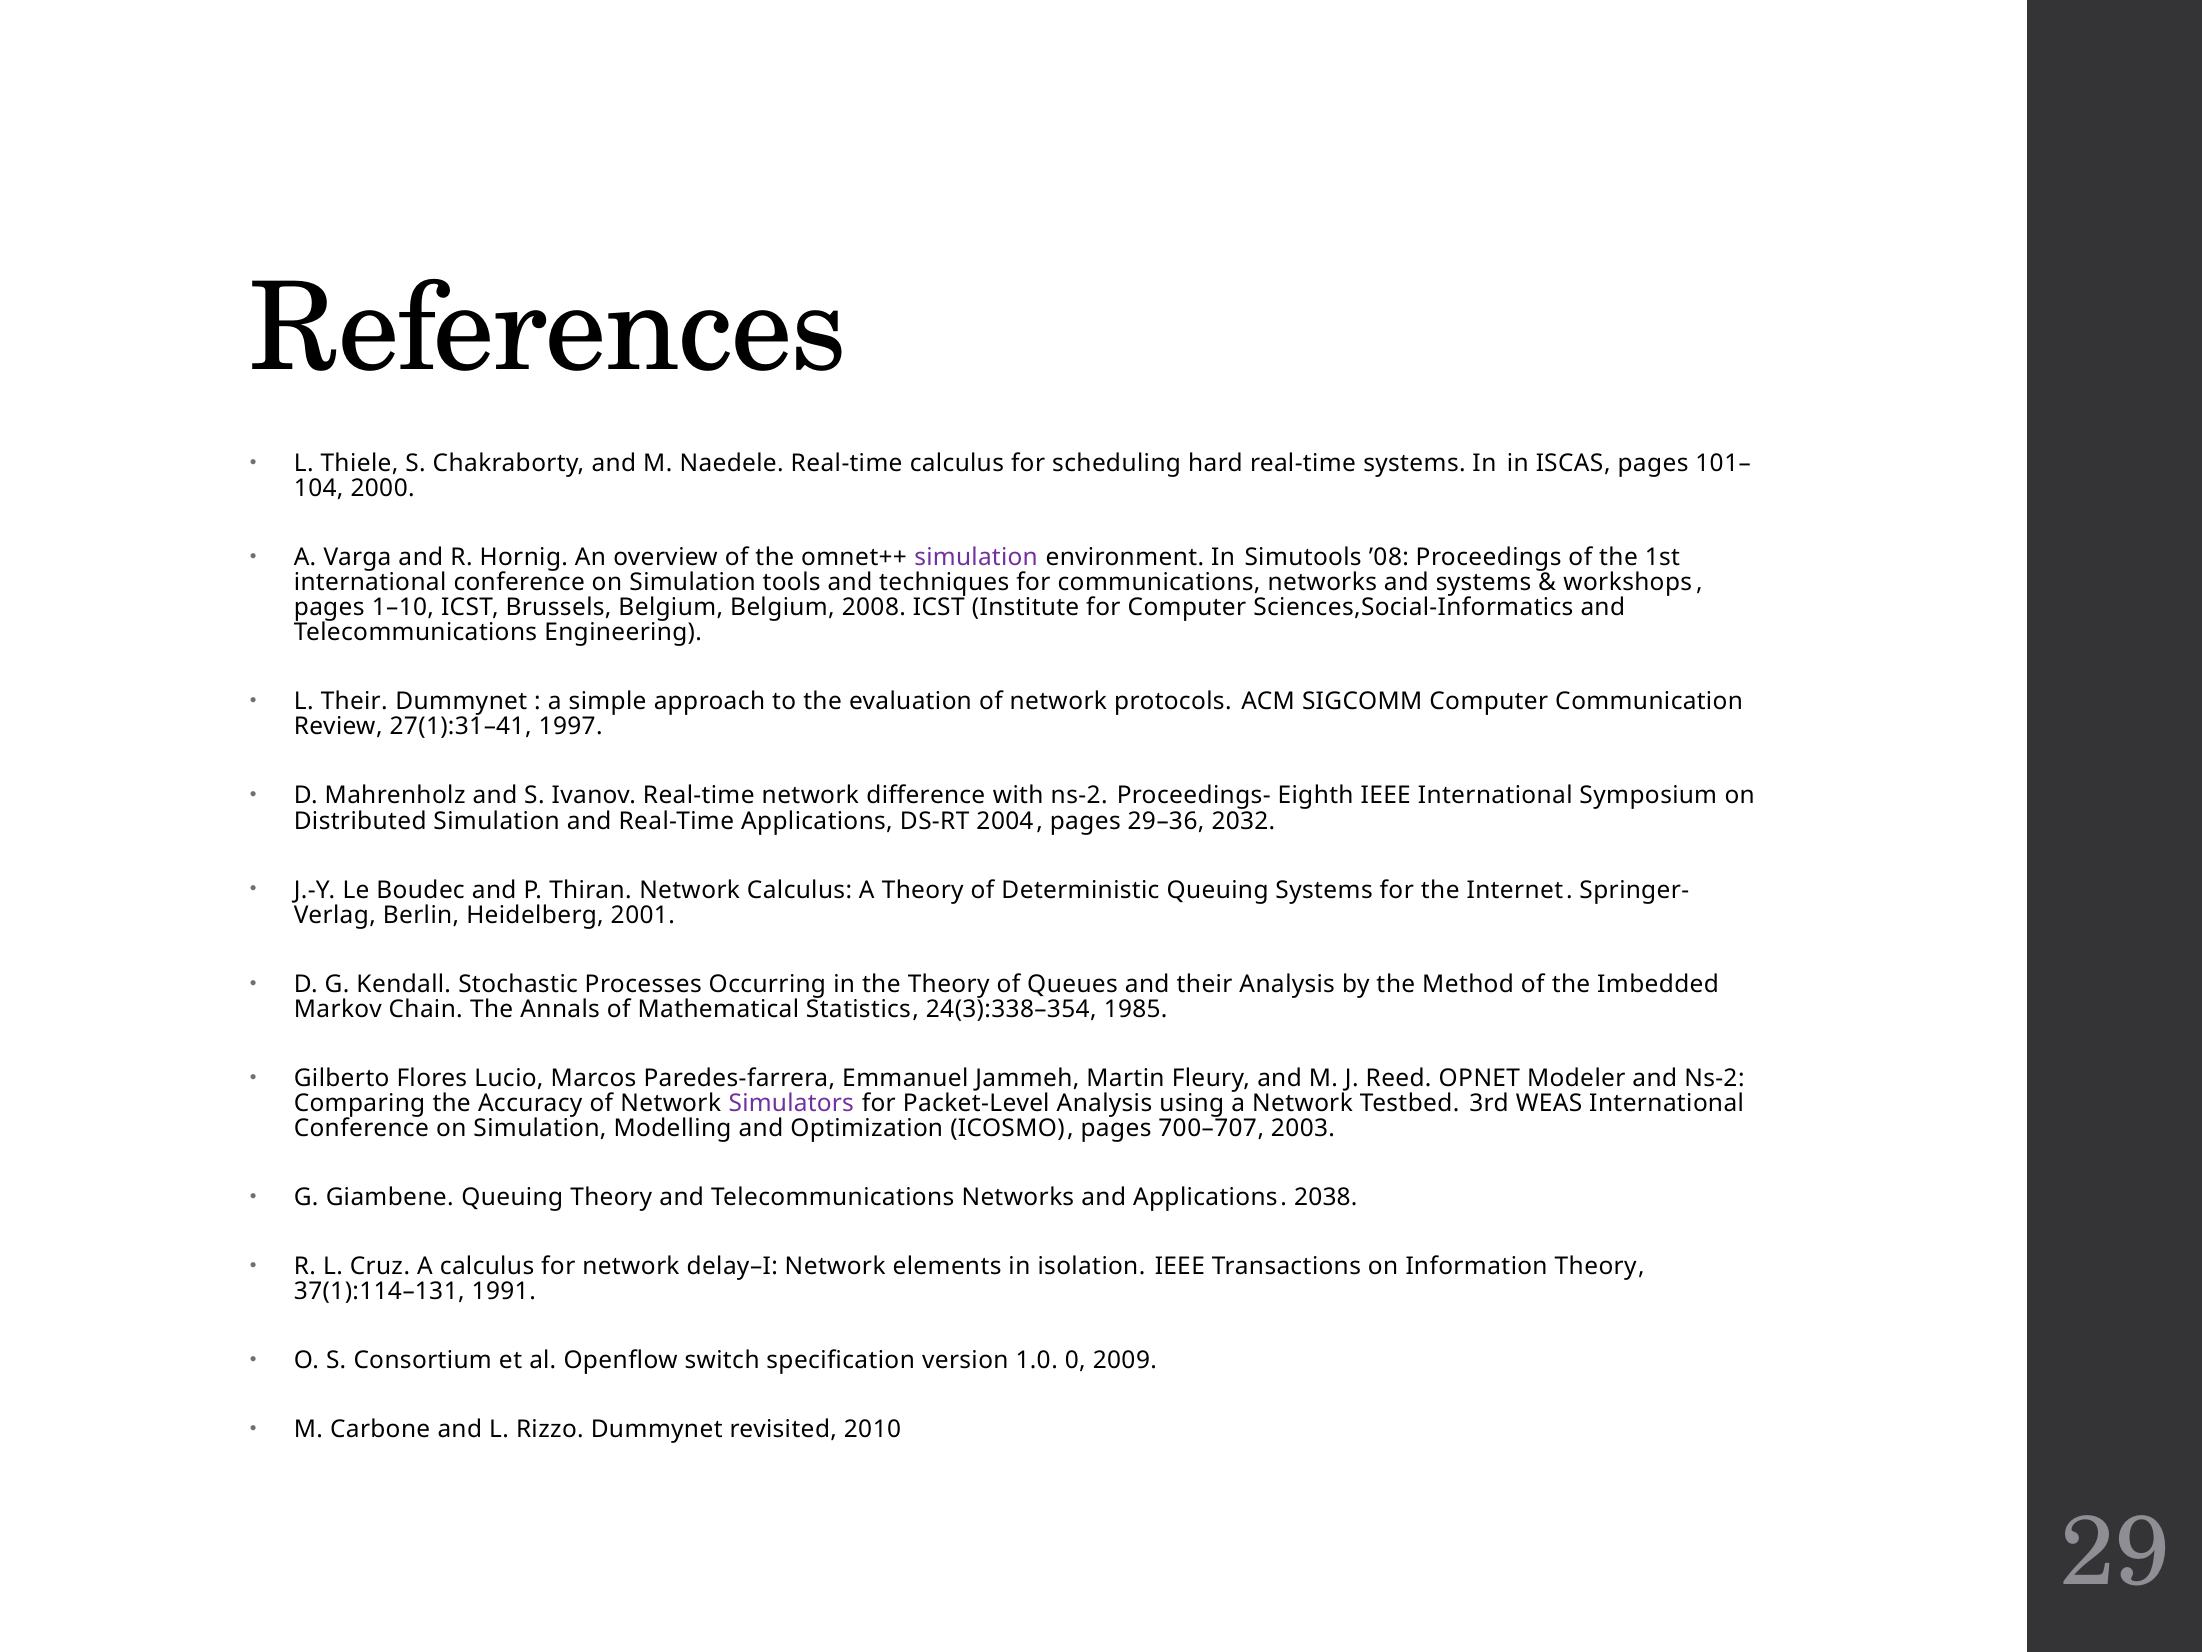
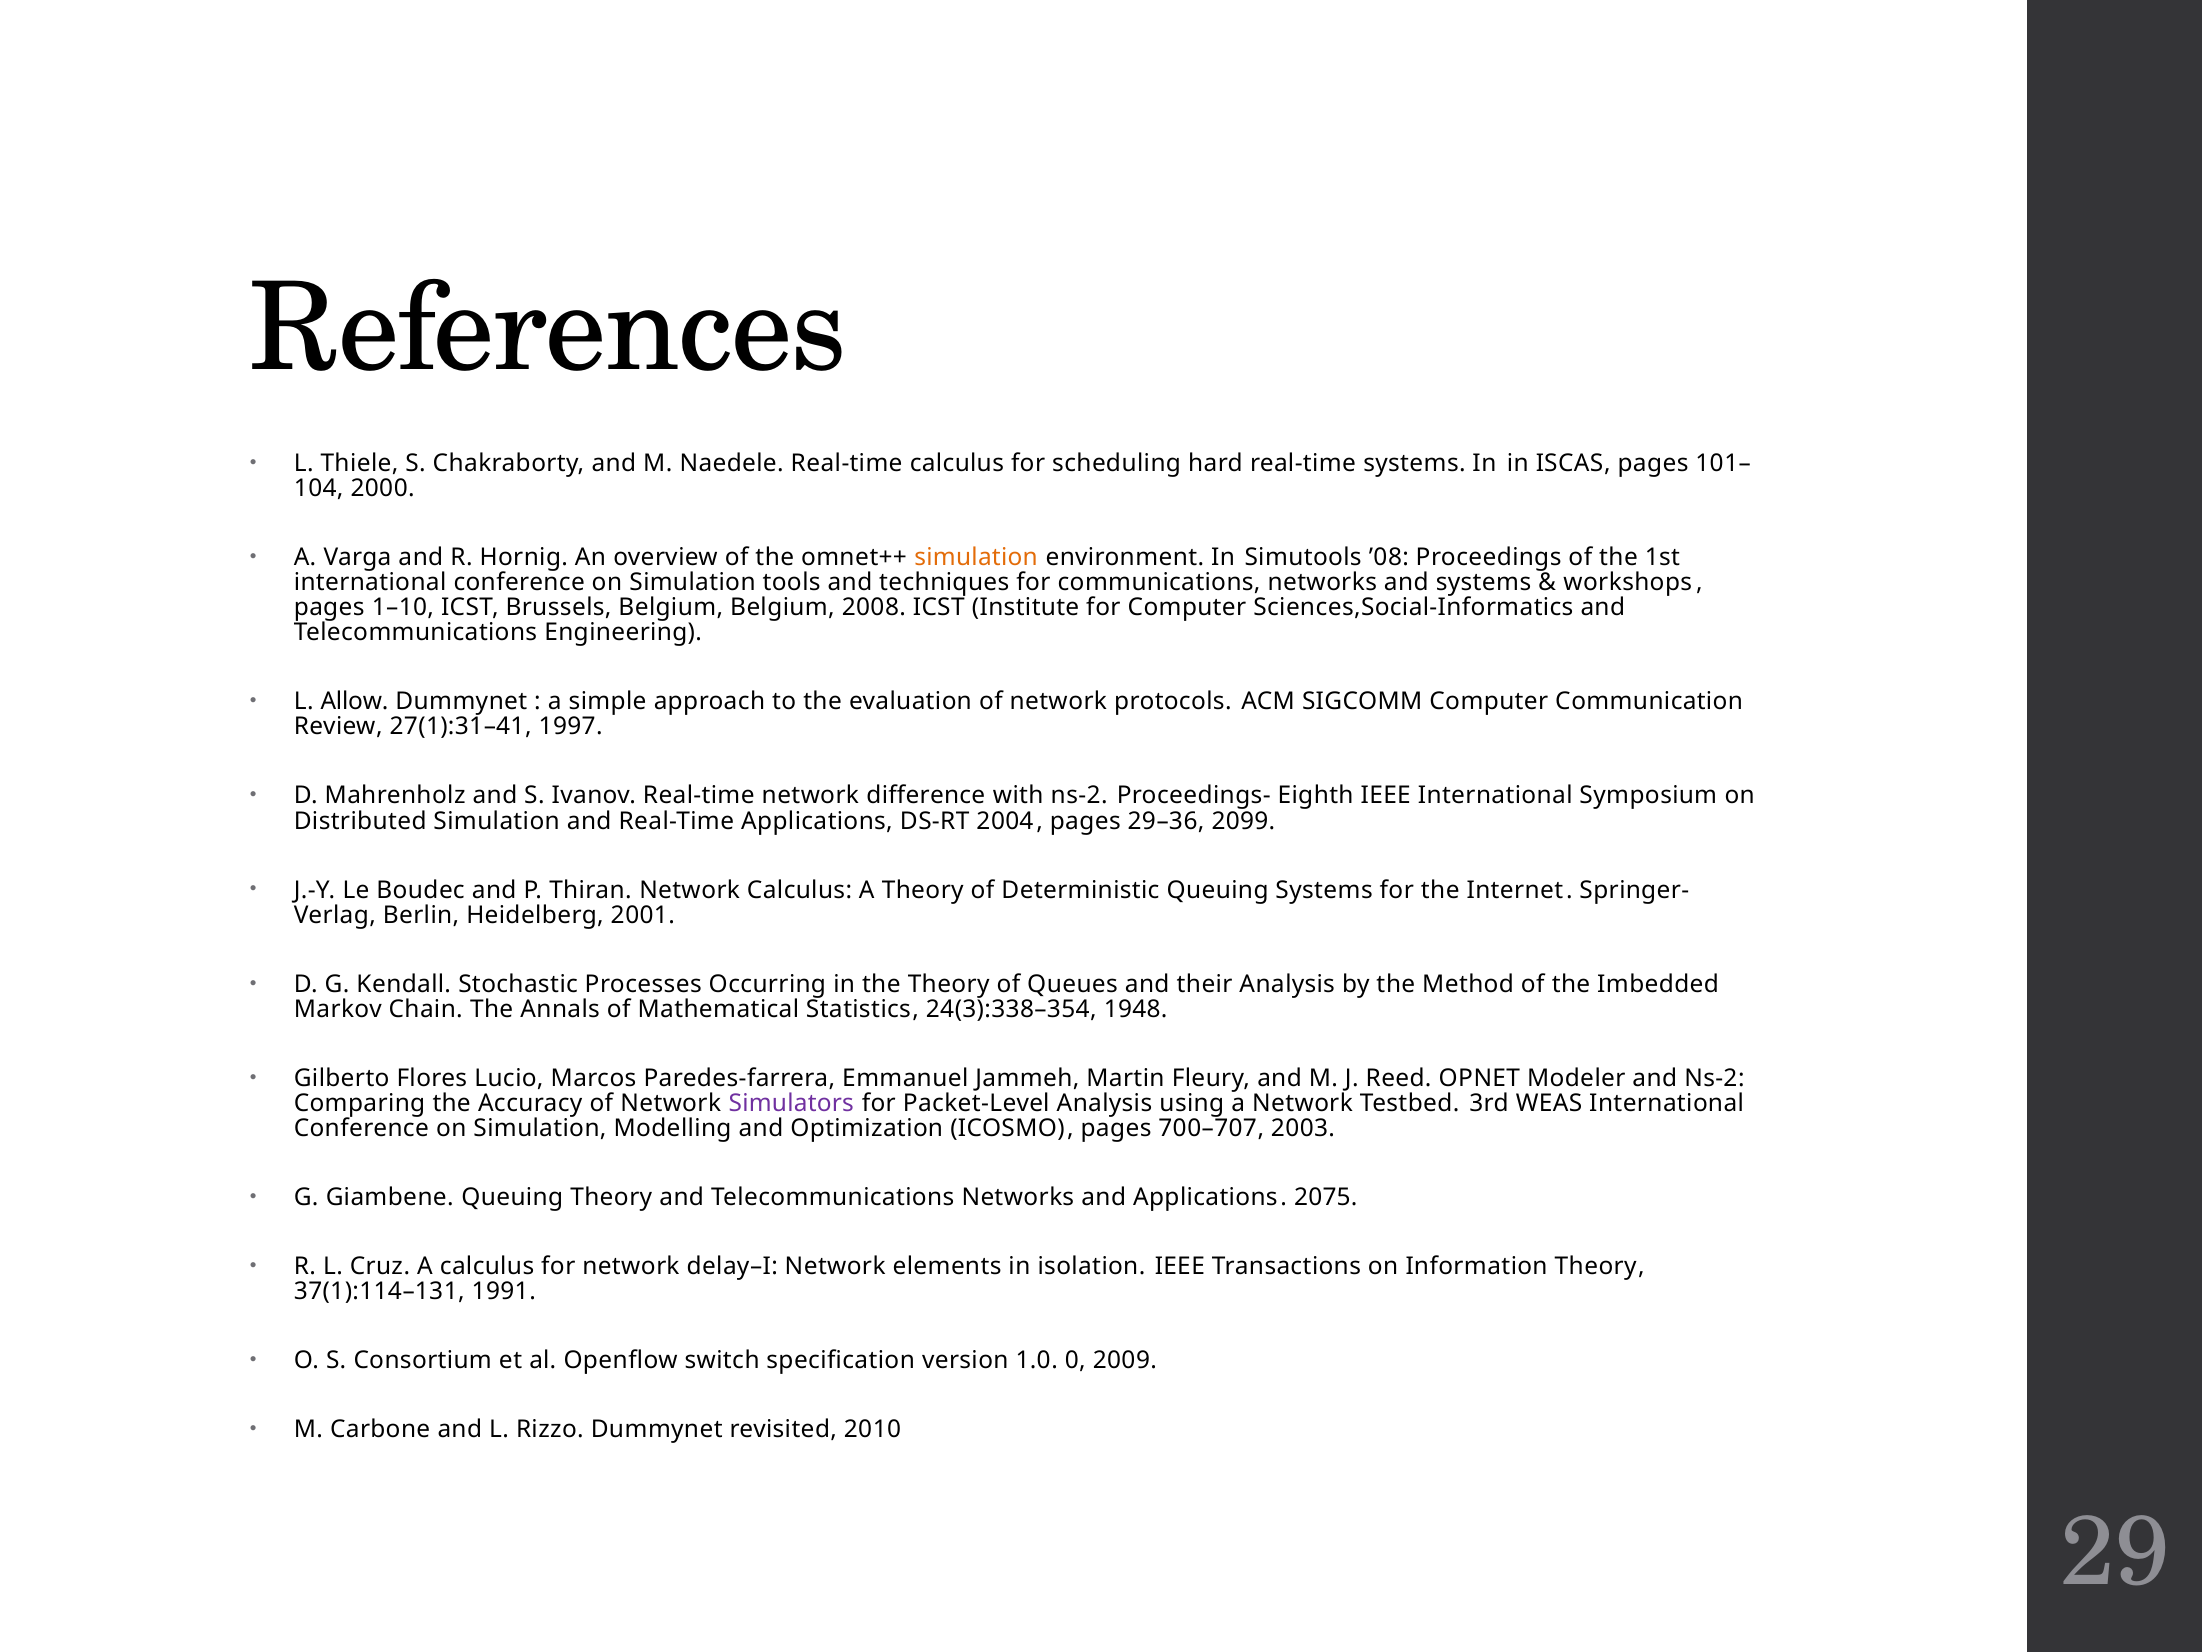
simulation at (976, 557) colour: purple -> orange
L Their: Their -> Allow
2032: 2032 -> 2099
1985: 1985 -> 1948
2038: 2038 -> 2075
